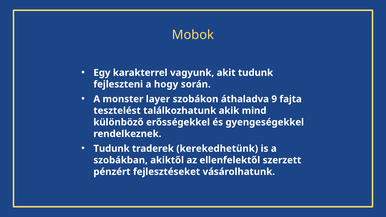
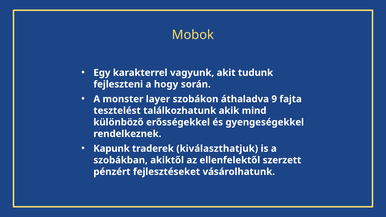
Tudunk at (112, 149): Tudunk -> Kapunk
kerekedhetünk: kerekedhetünk -> kiválaszthatjuk
